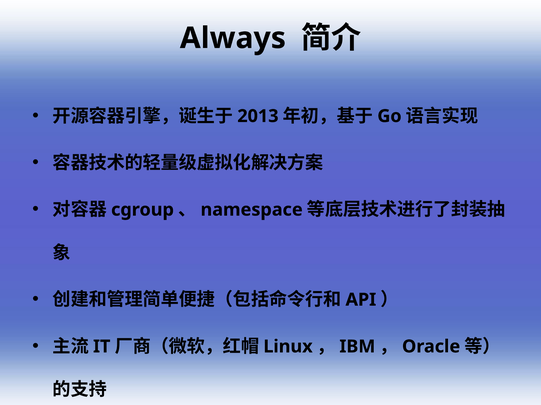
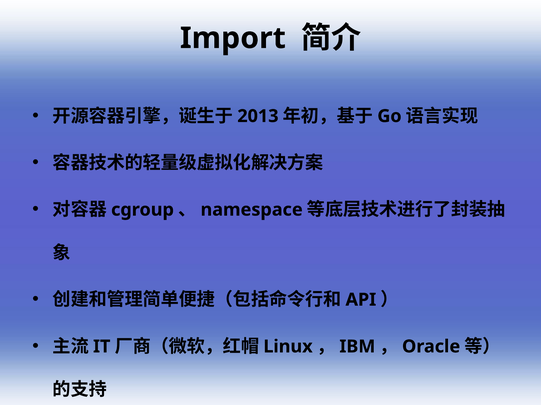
Always: Always -> Import
